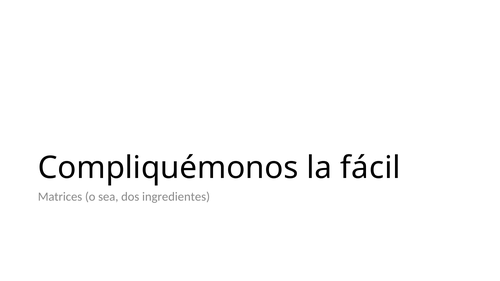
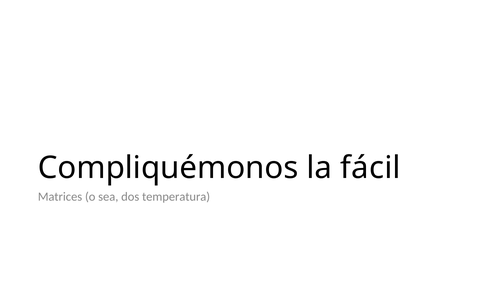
ingredientes: ingredientes -> temperatura
